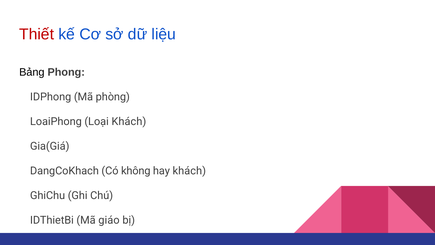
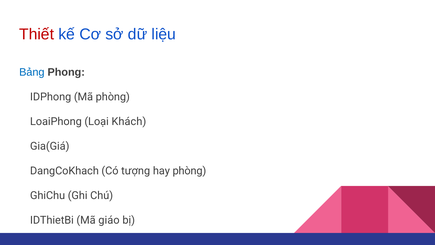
Bảng colour: black -> blue
không: không -> tượng
hay khách: khách -> phòng
